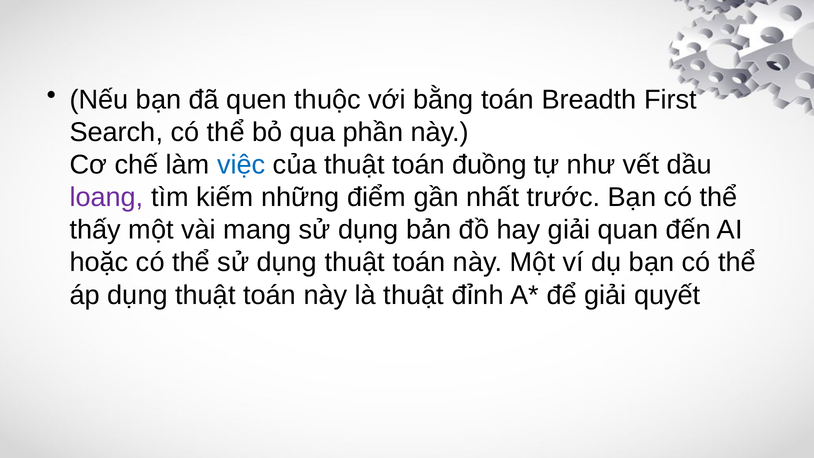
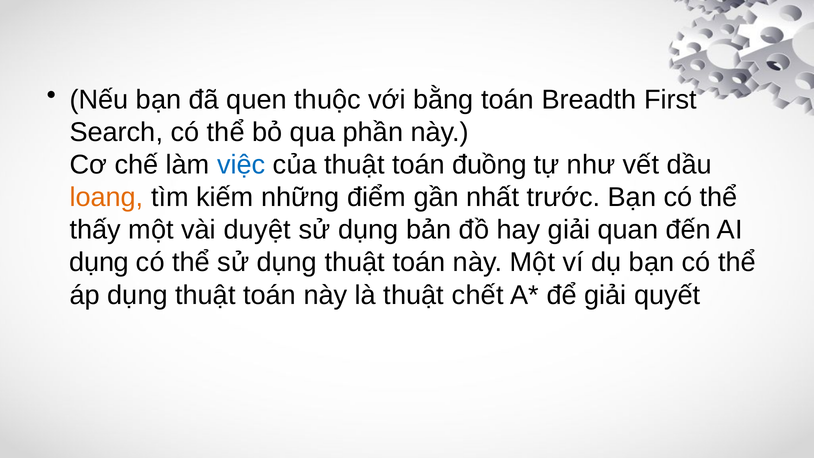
loang colour: purple -> orange
mang: mang -> duyệt
hoặc at (99, 262): hoặc -> dụng
đỉnh: đỉnh -> chết
